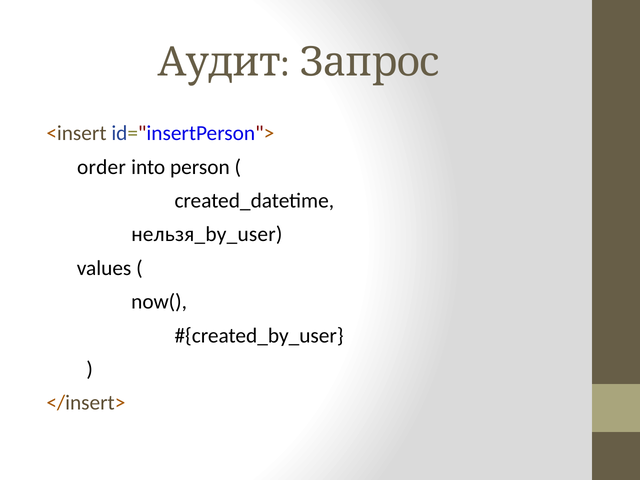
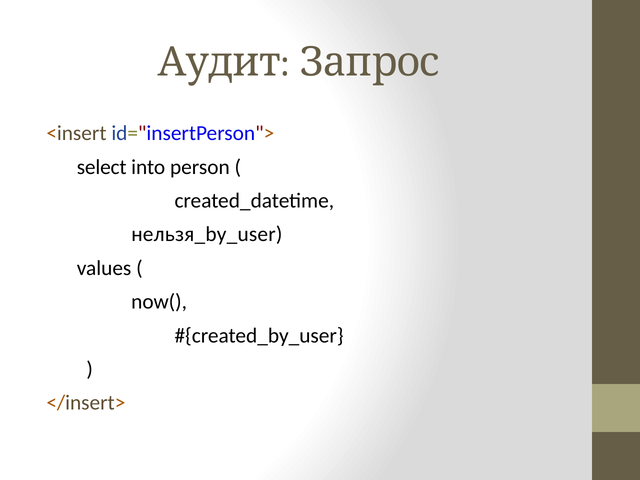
order: order -> select
